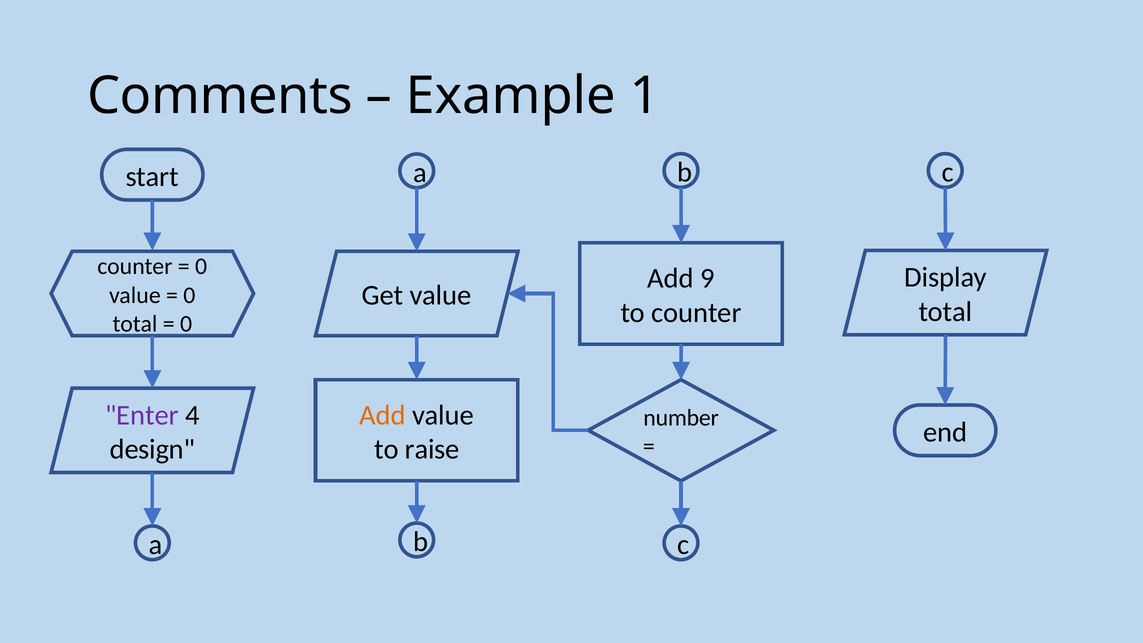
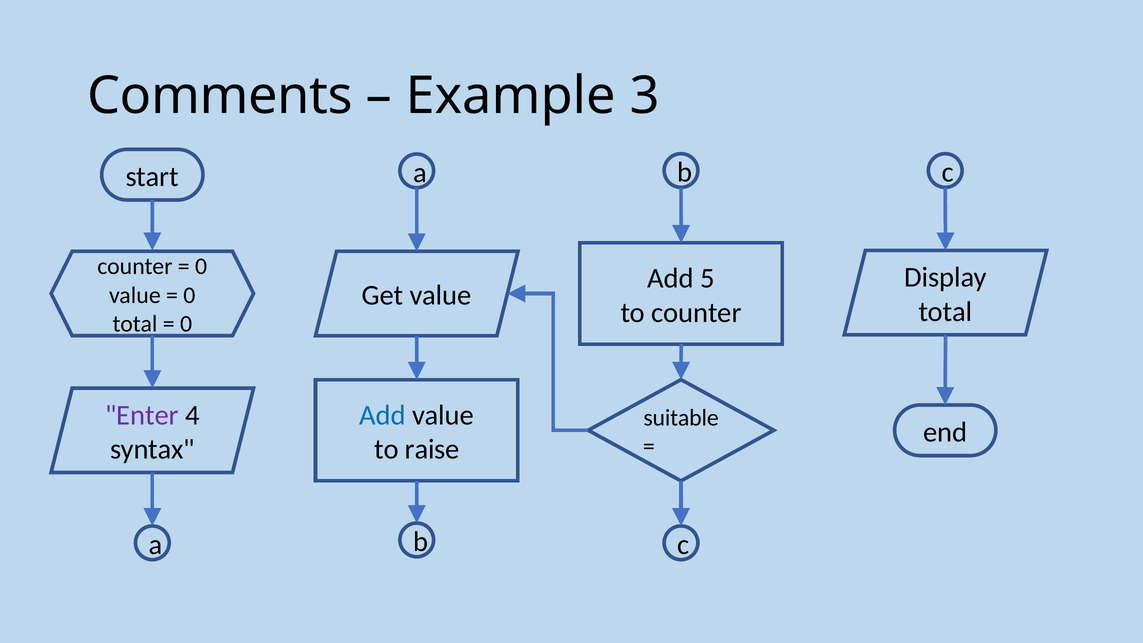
1: 1 -> 3
9: 9 -> 5
Add at (382, 415) colour: orange -> blue
number: number -> suitable
design: design -> syntax
